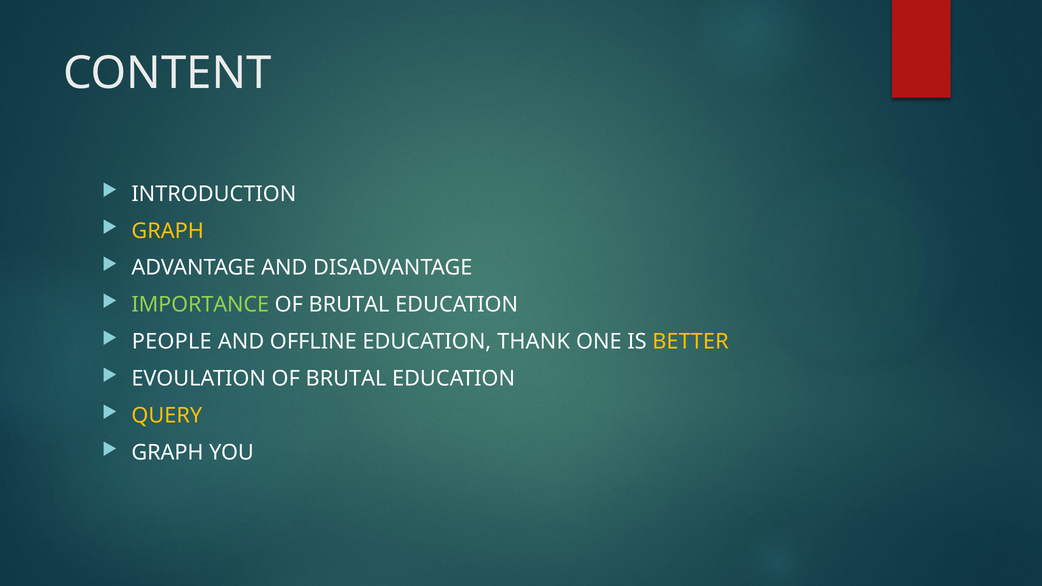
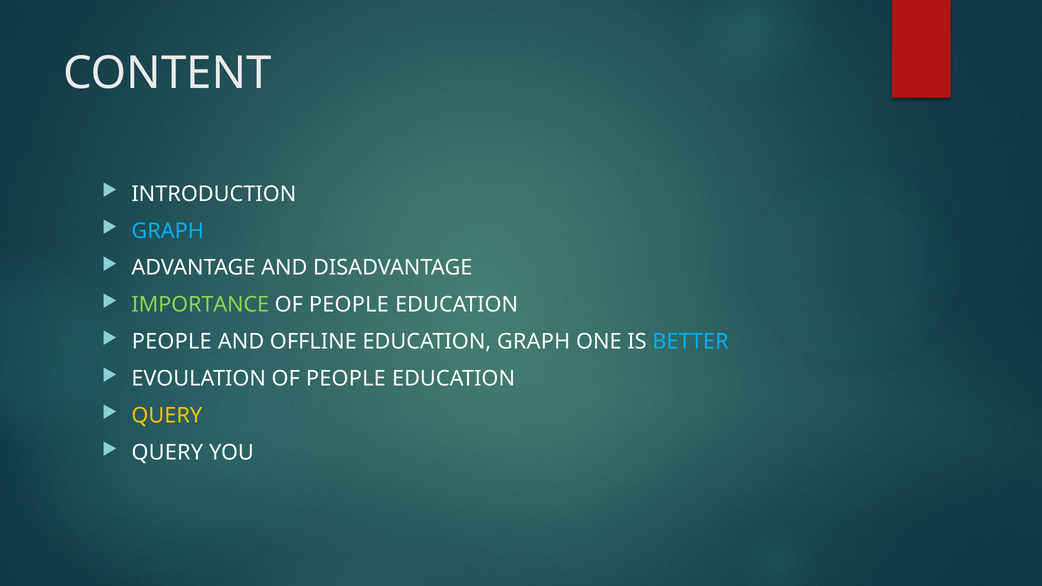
GRAPH at (168, 231) colour: yellow -> light blue
BRUTAL at (349, 305): BRUTAL -> PEOPLE
EDUCATION THANK: THANK -> GRAPH
BETTER colour: yellow -> light blue
EVOULATION OF BRUTAL: BRUTAL -> PEOPLE
GRAPH at (167, 453): GRAPH -> QUERY
